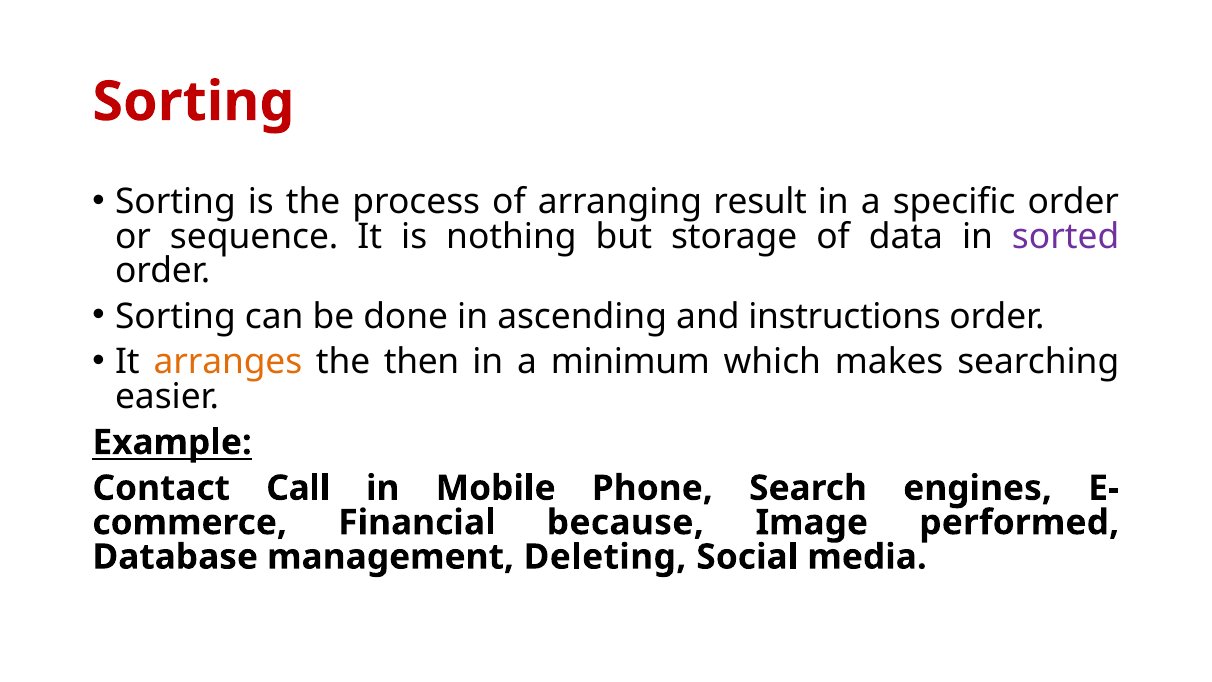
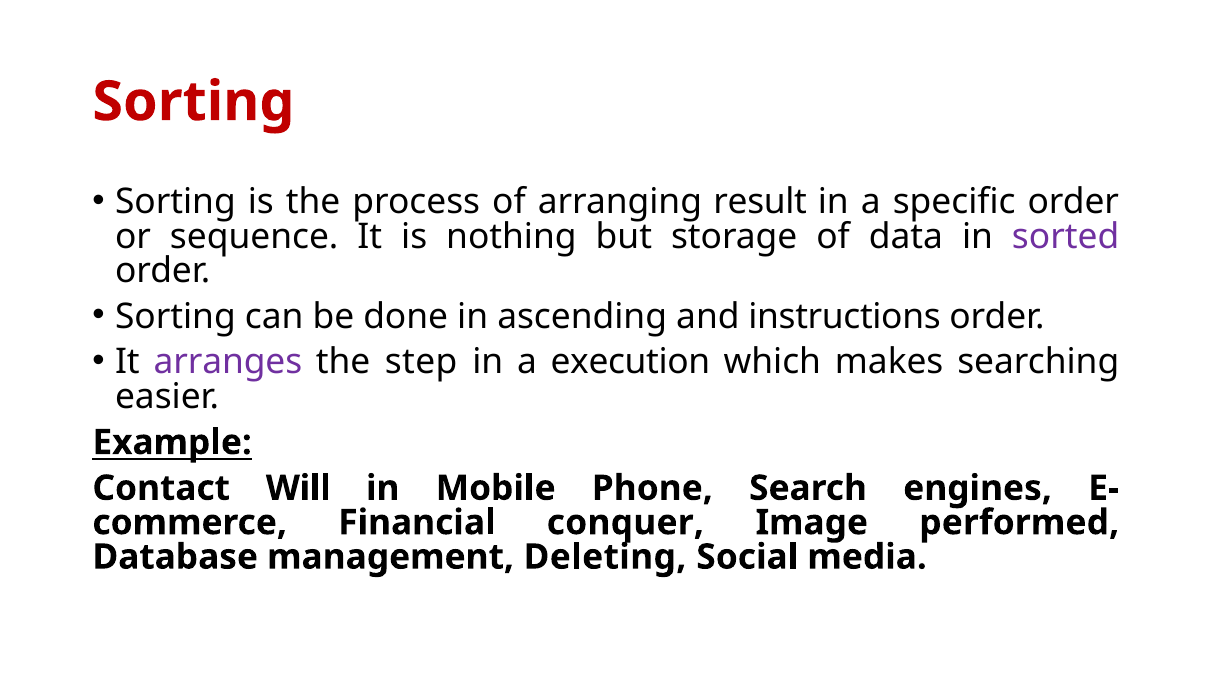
arranges colour: orange -> purple
then: then -> step
minimum: minimum -> execution
Call: Call -> Will
because: because -> conquer
